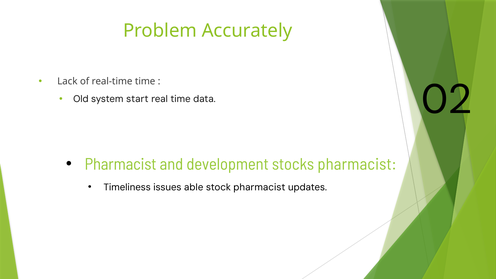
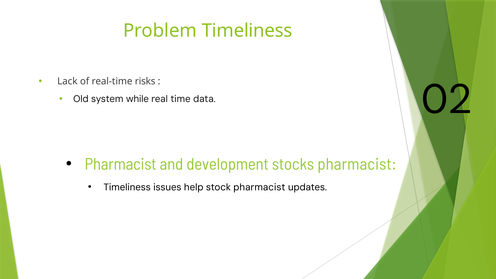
Problem Accurately: Accurately -> Timeliness
real-time time: time -> risks
start: start -> while
able: able -> help
